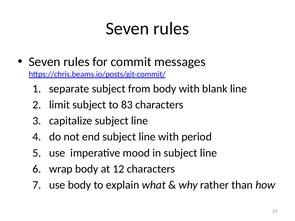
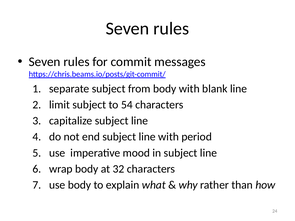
83: 83 -> 54
12: 12 -> 32
